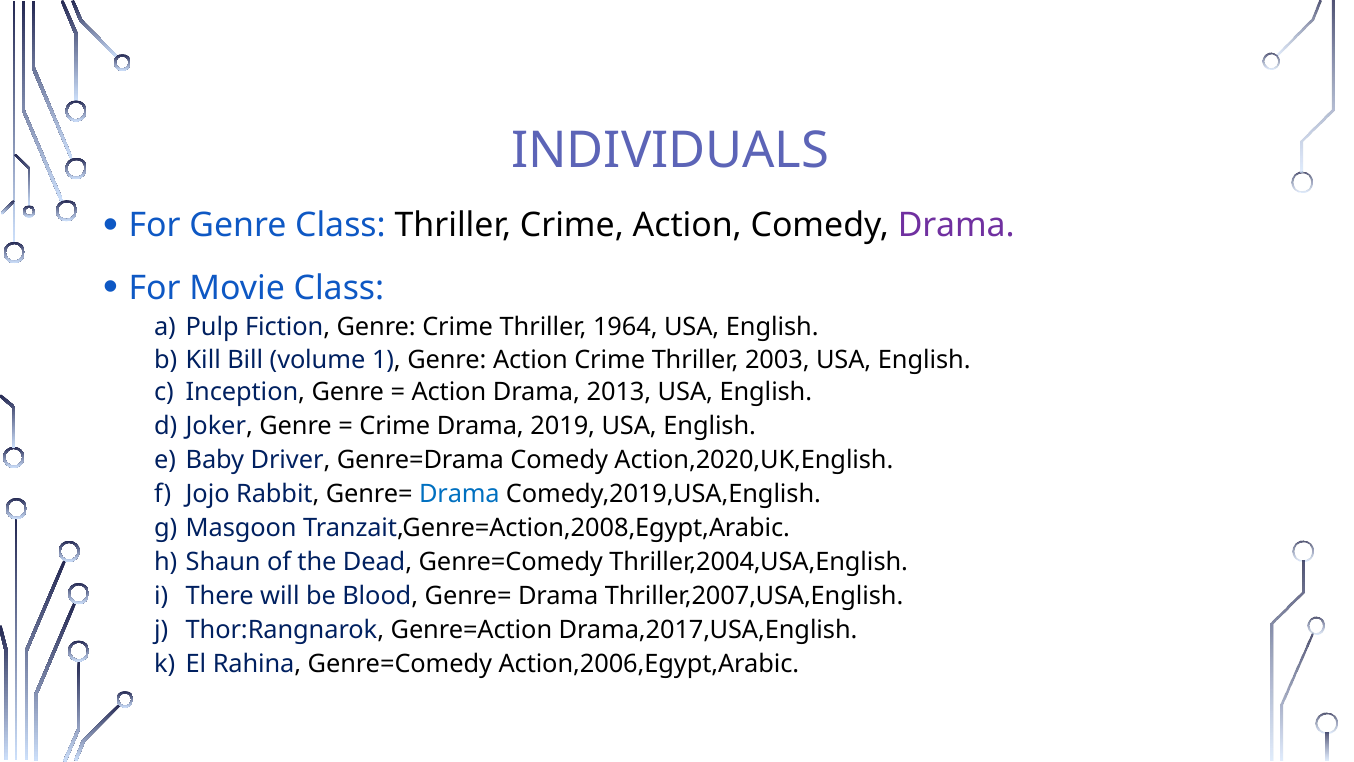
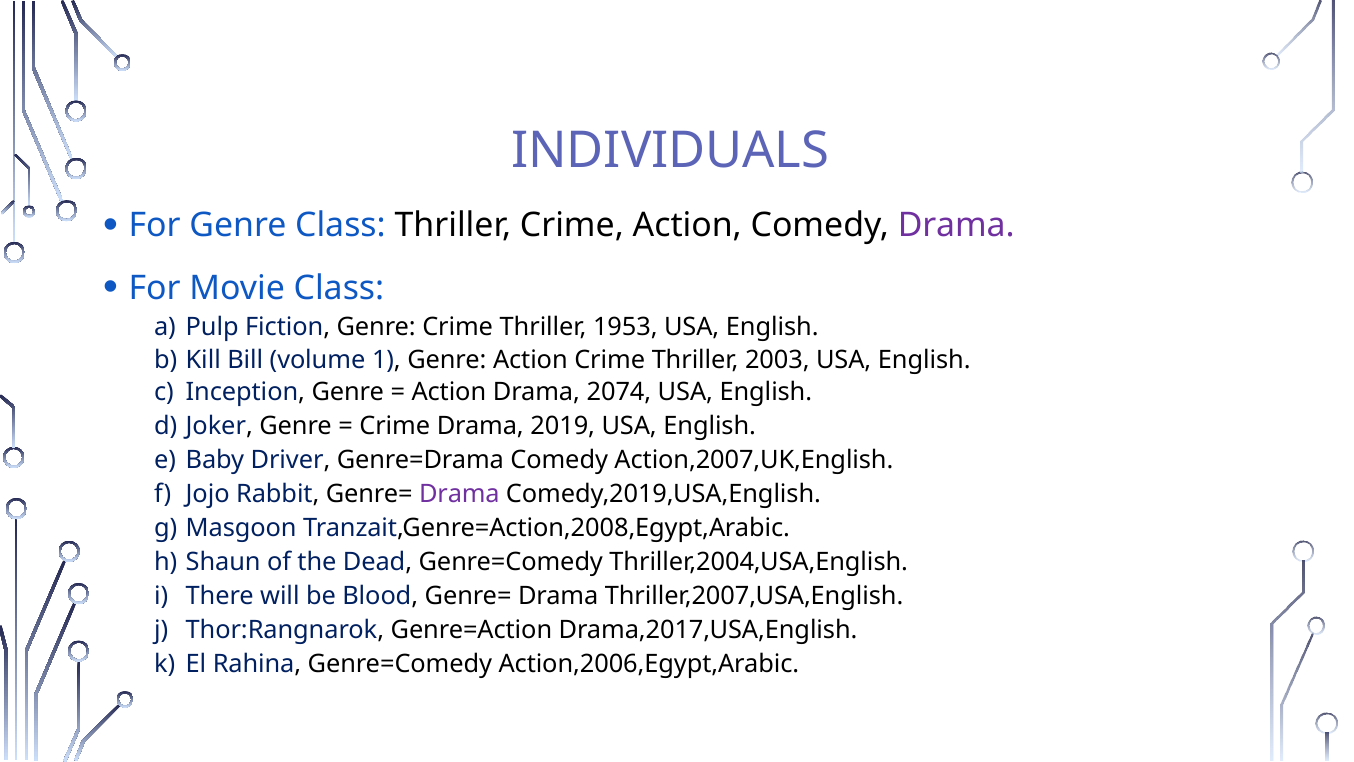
1964: 1964 -> 1953
2013: 2013 -> 2074
Action,2020,UK,English: Action,2020,UK,English -> Action,2007,UK,English
Drama at (459, 494) colour: blue -> purple
